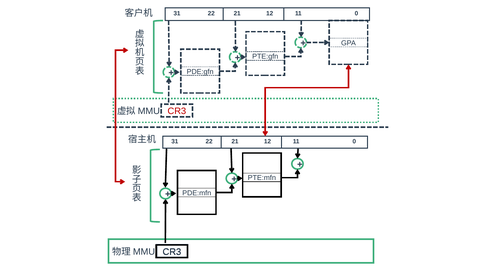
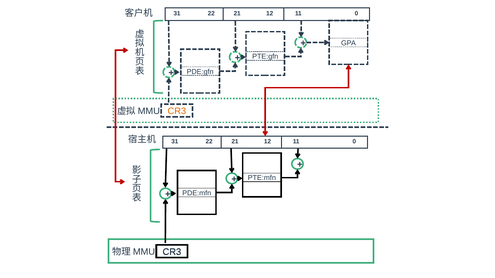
CR3 at (177, 111) colour: red -> orange
